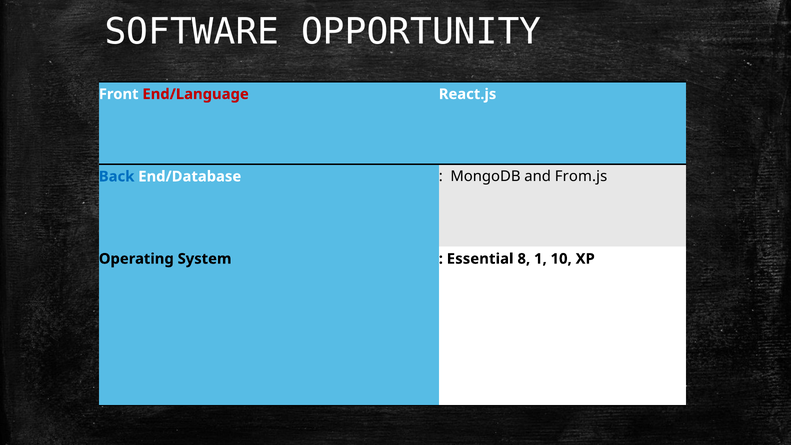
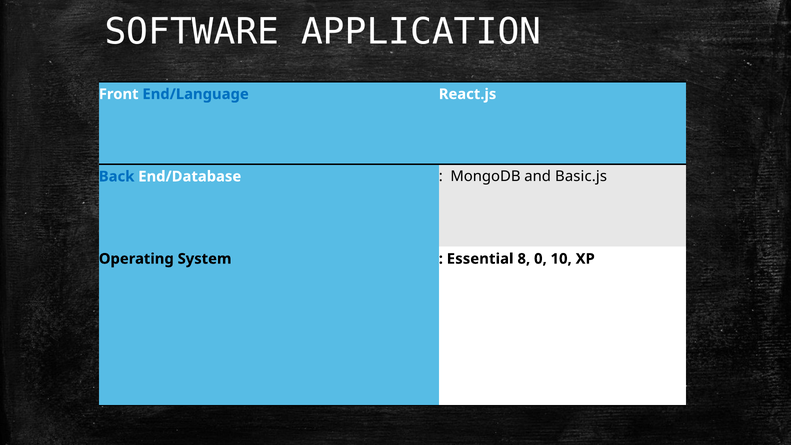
OPPORTUNITY: OPPORTUNITY -> APPLICATION
End/Language colour: red -> blue
From.js: From.js -> Basic.js
1: 1 -> 0
